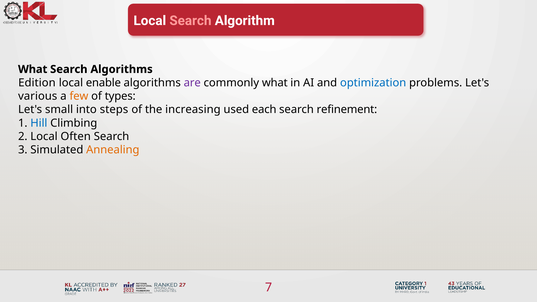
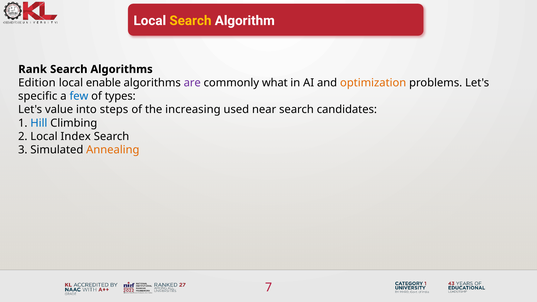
Search at (190, 21) colour: pink -> yellow
What at (33, 69): What -> Rank
optimization colour: blue -> orange
various: various -> specific
few colour: orange -> blue
small: small -> value
each: each -> near
refinement: refinement -> candidates
Often: Often -> Index
